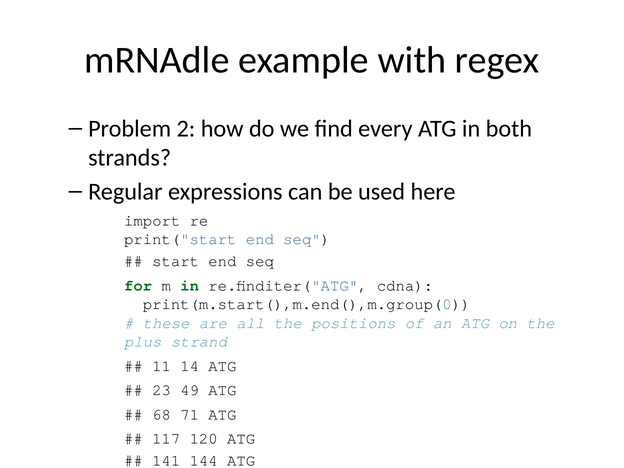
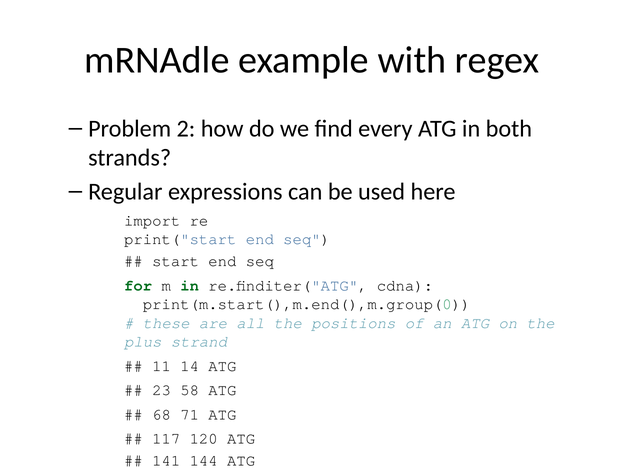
49: 49 -> 58
